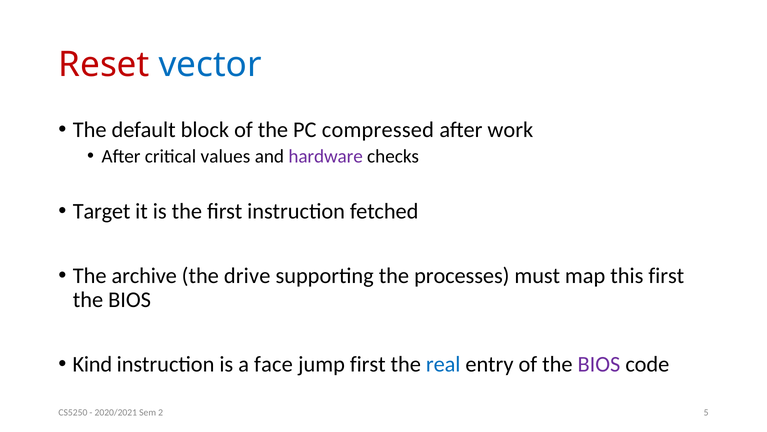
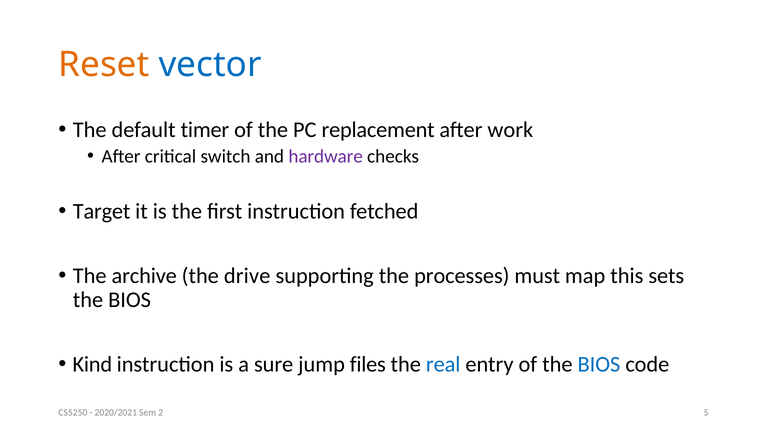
Reset colour: red -> orange
block: block -> timer
compressed: compressed -> replacement
values: values -> switch
this first: first -> sets
face: face -> sure
jump first: first -> files
BIOS at (599, 364) colour: purple -> blue
